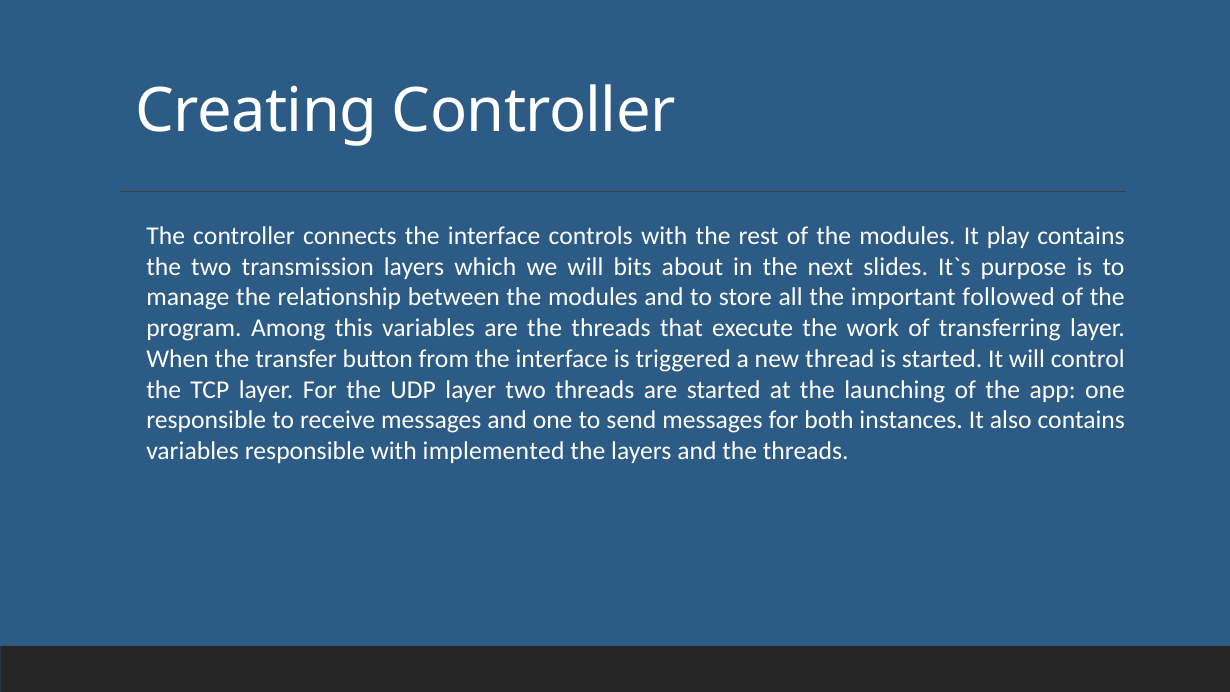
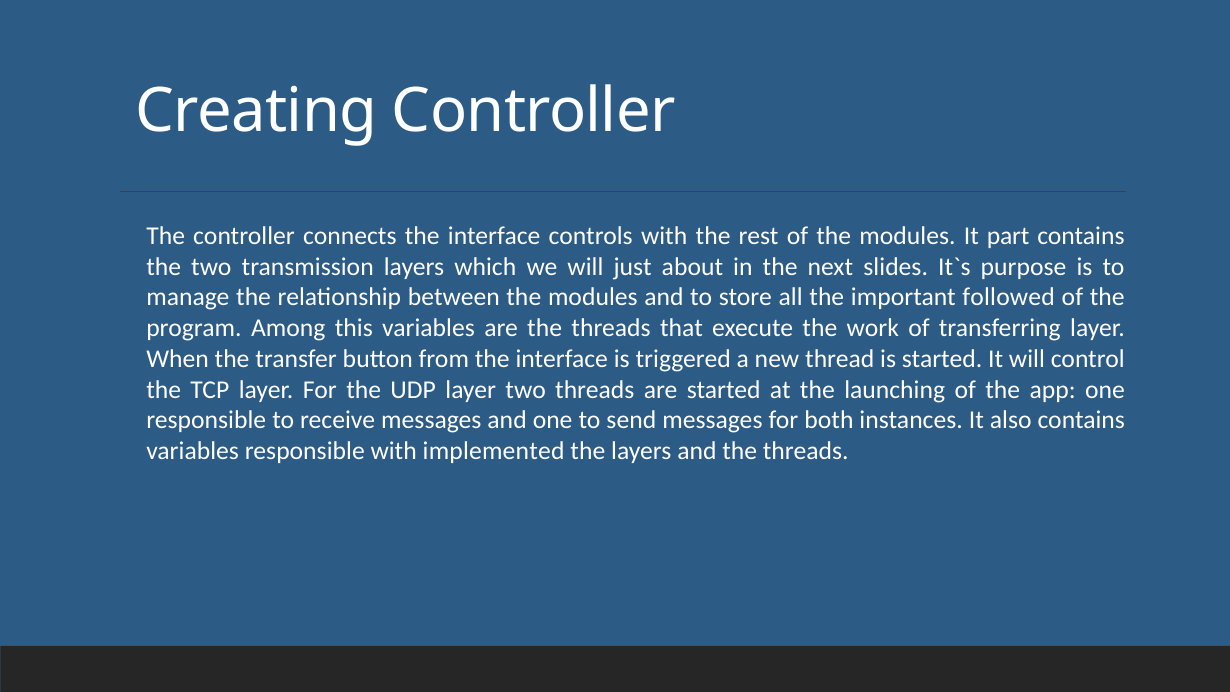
play: play -> part
bits: bits -> just
